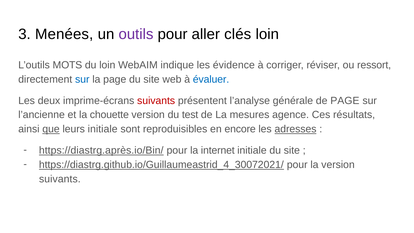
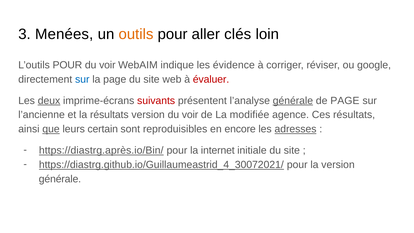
outils colour: purple -> orange
L’outils MOTS: MOTS -> POUR
loin at (107, 65): loin -> voir
ressort: ressort -> google
évaluer colour: blue -> red
deux underline: none -> present
générale at (293, 101) underline: none -> present
la chouette: chouette -> résultats
version du test: test -> voir
mesures: mesures -> modifiée
leurs initiale: initiale -> certain
suivants at (60, 179): suivants -> générale
